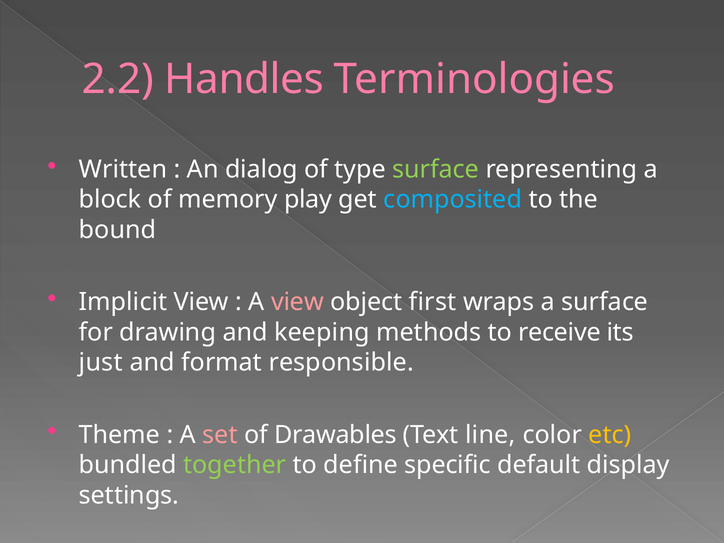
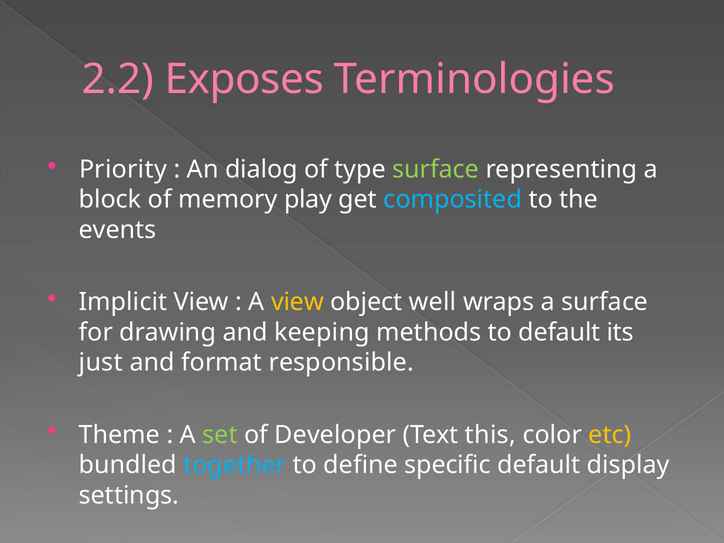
Handles: Handles -> Exposes
Written: Written -> Priority
bound: bound -> events
view at (297, 302) colour: pink -> yellow
first: first -> well
to receive: receive -> default
set colour: pink -> light green
Drawables: Drawables -> Developer
line: line -> this
together colour: light green -> light blue
